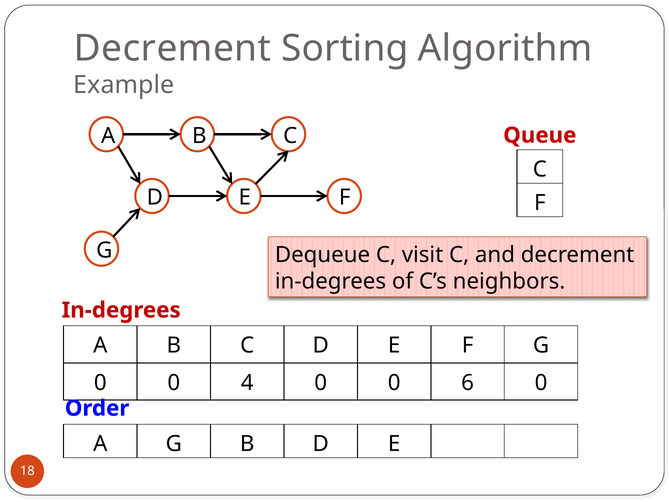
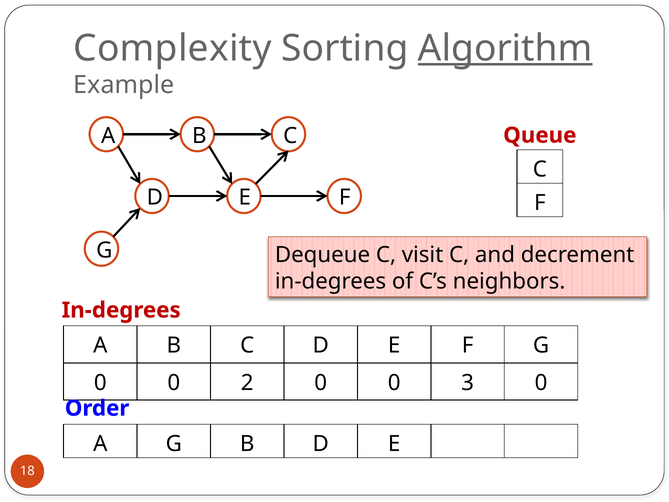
Decrement at (172, 48): Decrement -> Complexity
Algorithm underline: none -> present
4: 4 -> 2
6: 6 -> 3
